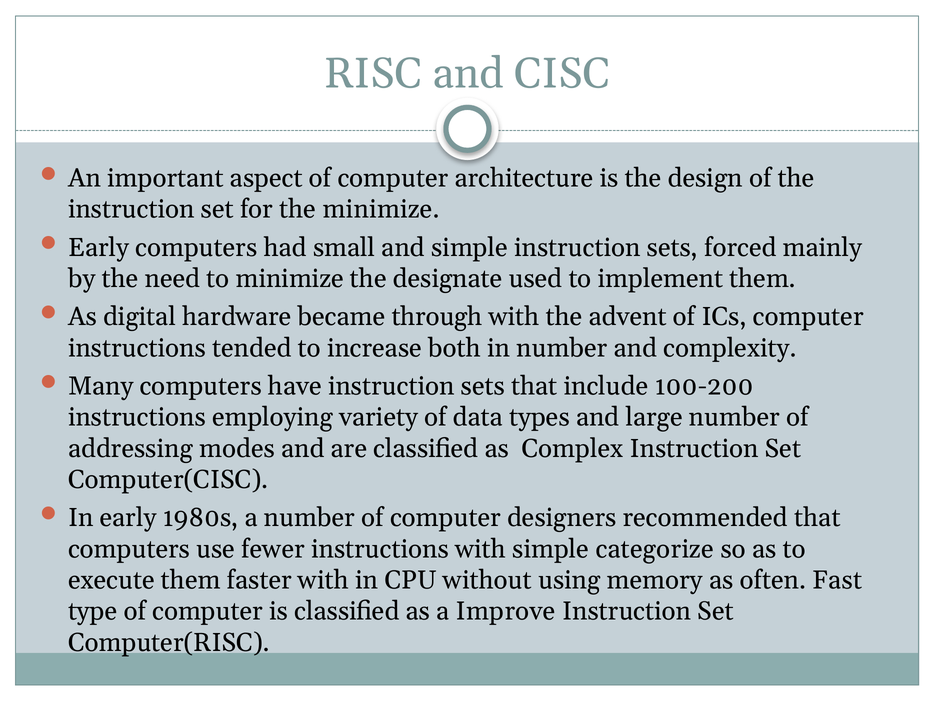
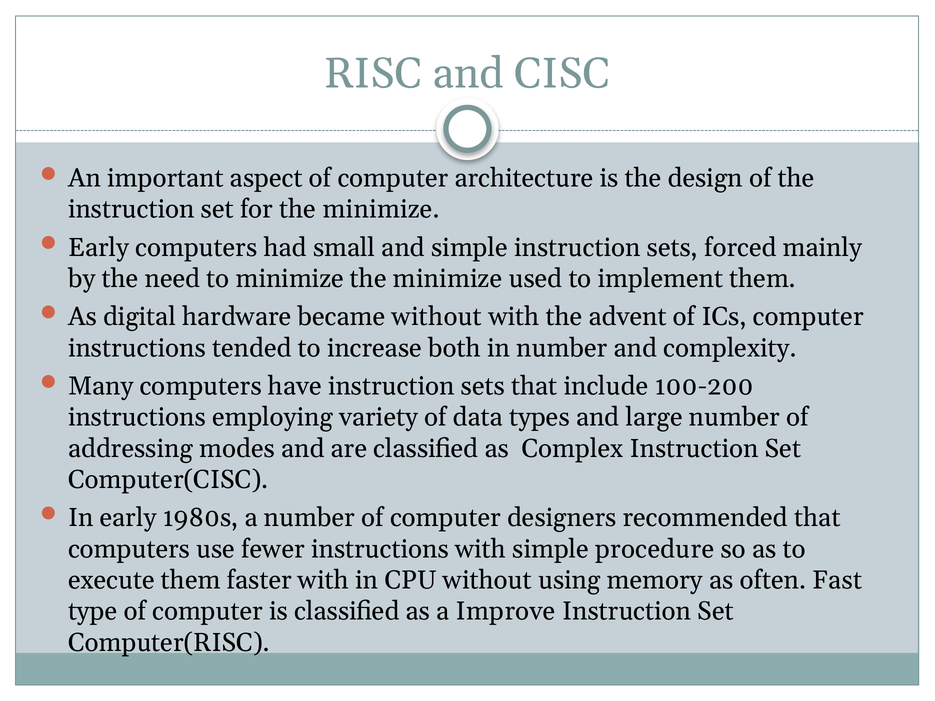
minimize the designate: designate -> minimize
became through: through -> without
categorize: categorize -> procedure
